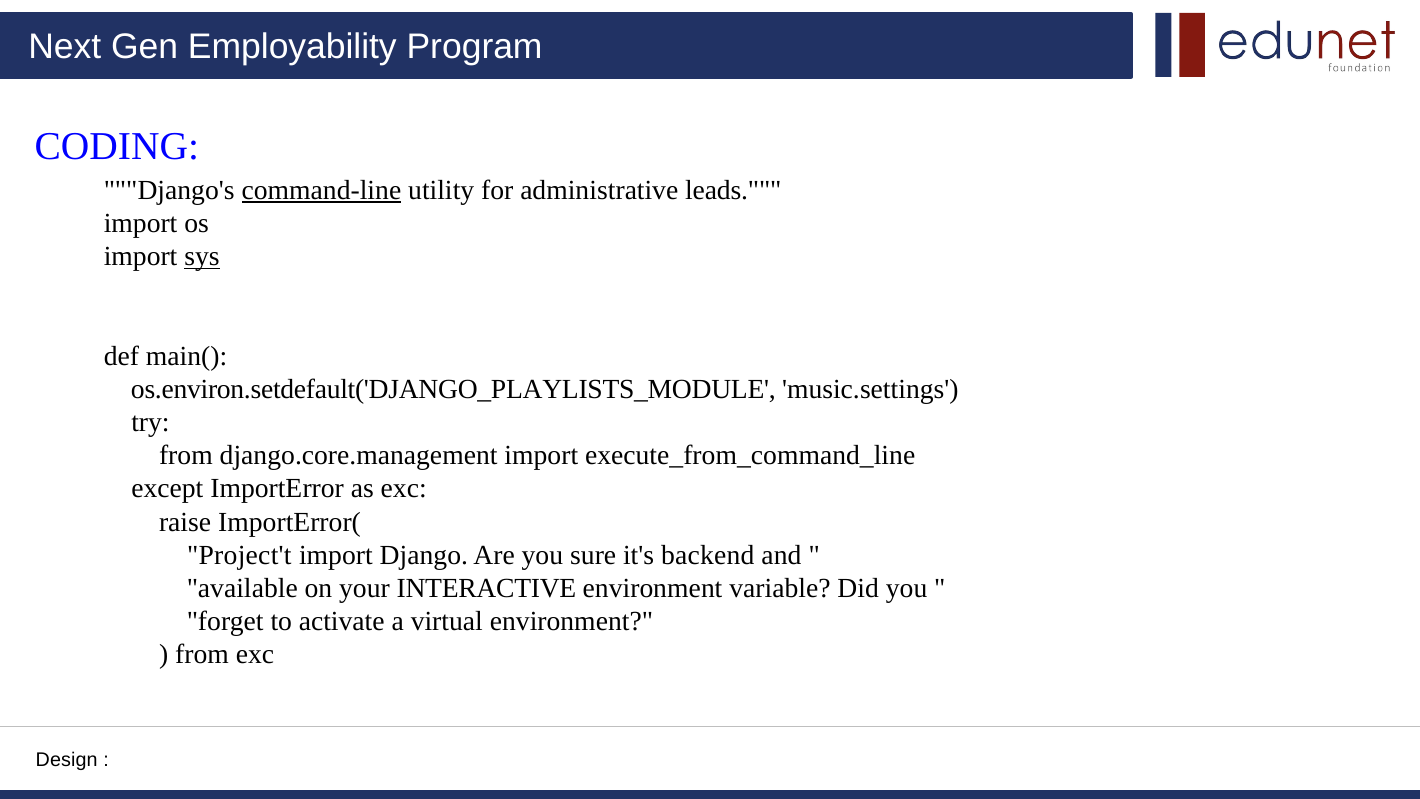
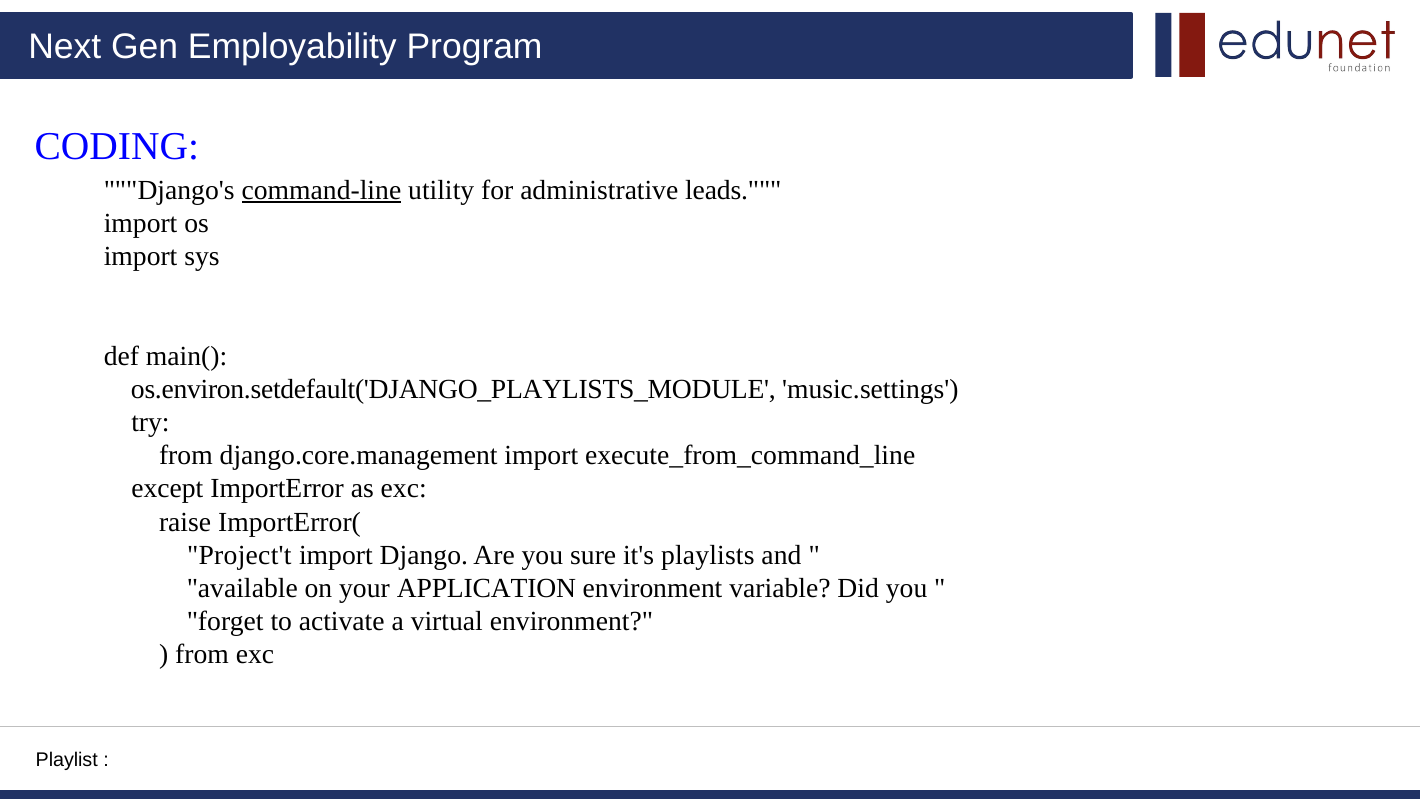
sys underline: present -> none
backend: backend -> playlists
INTERACTIVE: INTERACTIVE -> APPLICATION
Design: Design -> Playlist
